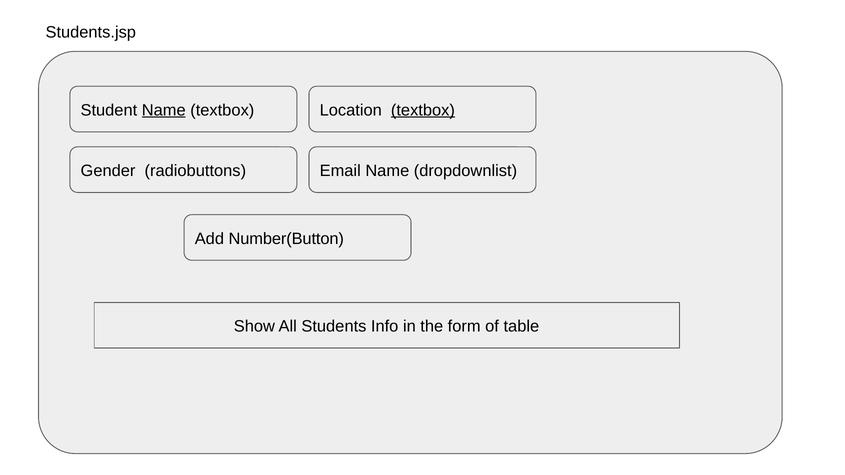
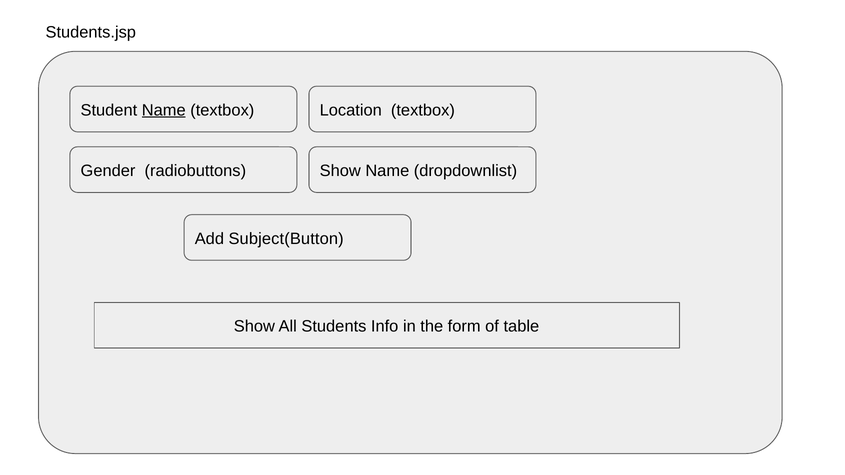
textbox at (423, 110) underline: present -> none
radiobuttons Email: Email -> Show
Number(Button: Number(Button -> Subject(Button
